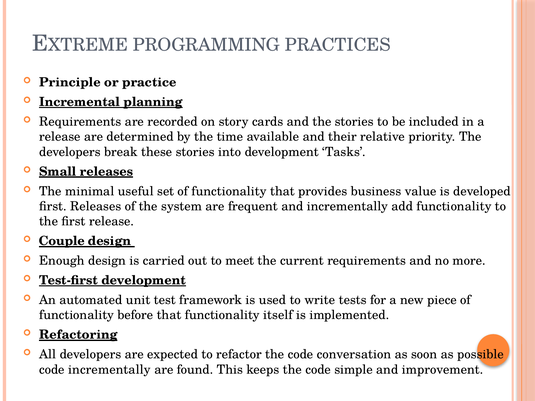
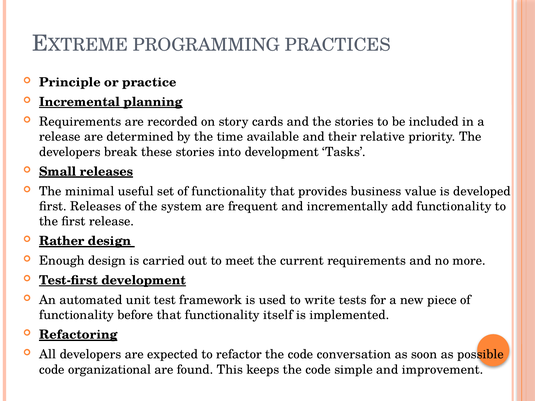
Couple: Couple -> Rather
code incrementally: incrementally -> organizational
